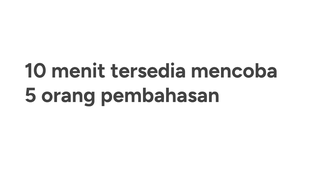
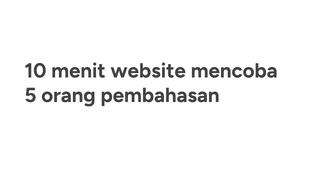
tersedia: tersedia -> website
